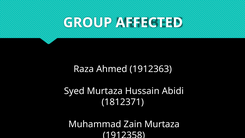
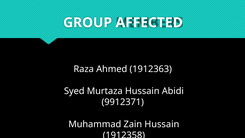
1812371: 1812371 -> 9912371
Zain Murtaza: Murtaza -> Hussain
